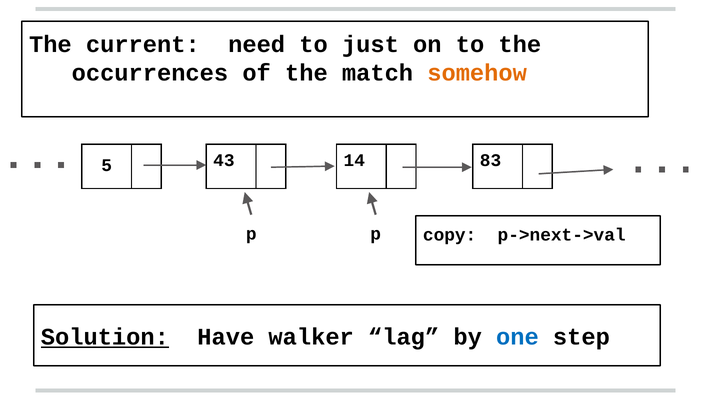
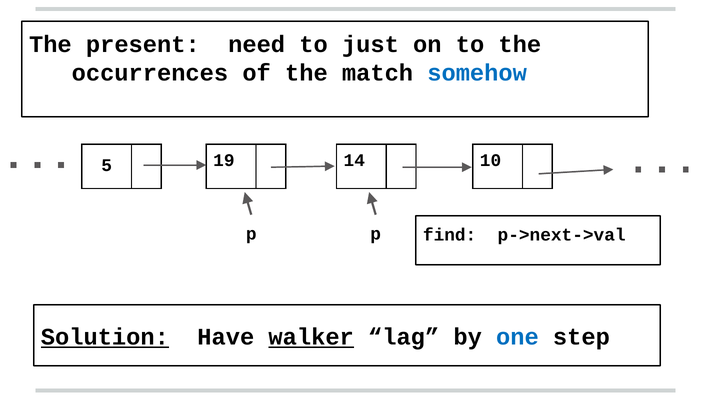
current: current -> present
somehow colour: orange -> blue
43: 43 -> 19
83: 83 -> 10
copy: copy -> find
walker underline: none -> present
